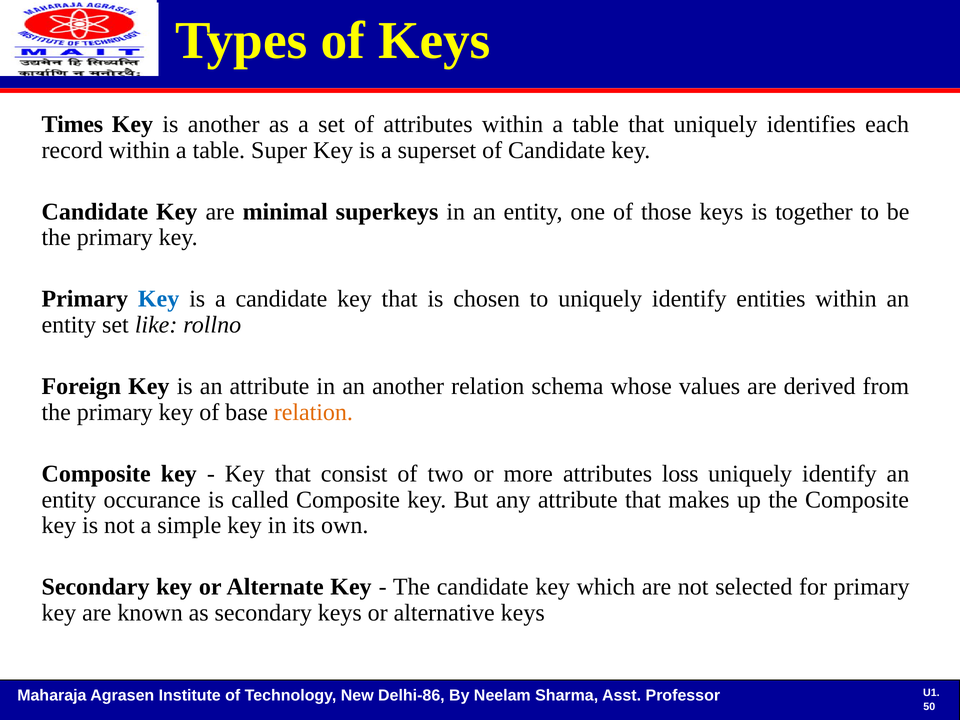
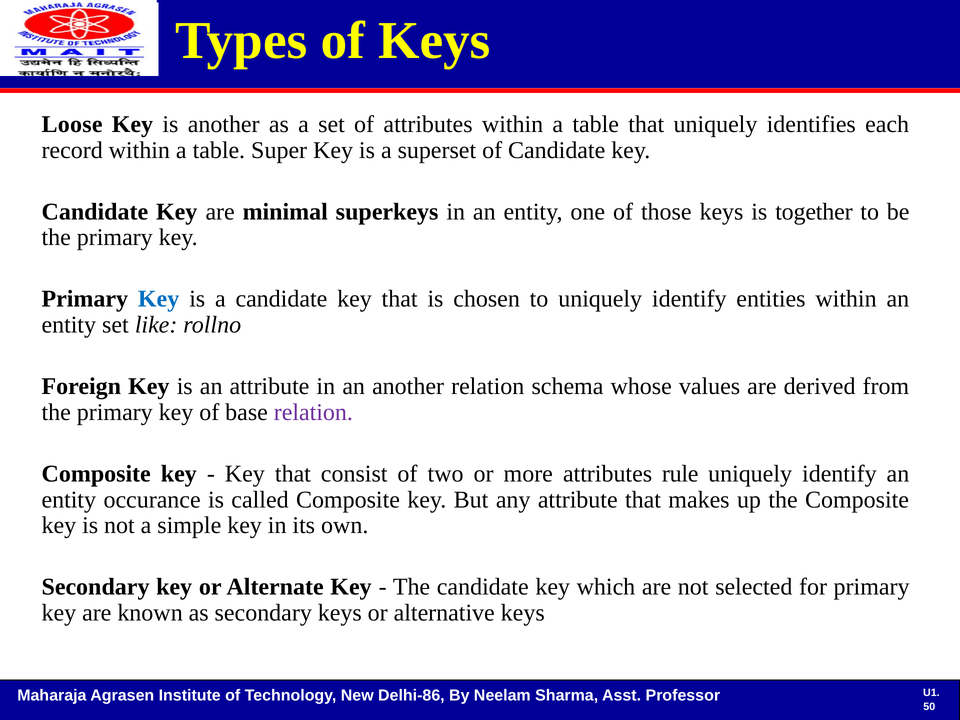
Times: Times -> Loose
relation at (313, 412) colour: orange -> purple
loss: loss -> rule
